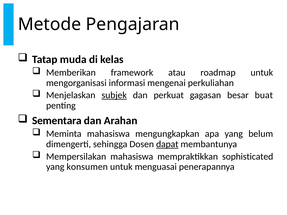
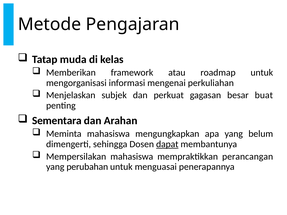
subjek underline: present -> none
sophisticated: sophisticated -> perancangan
konsumen: konsumen -> perubahan
